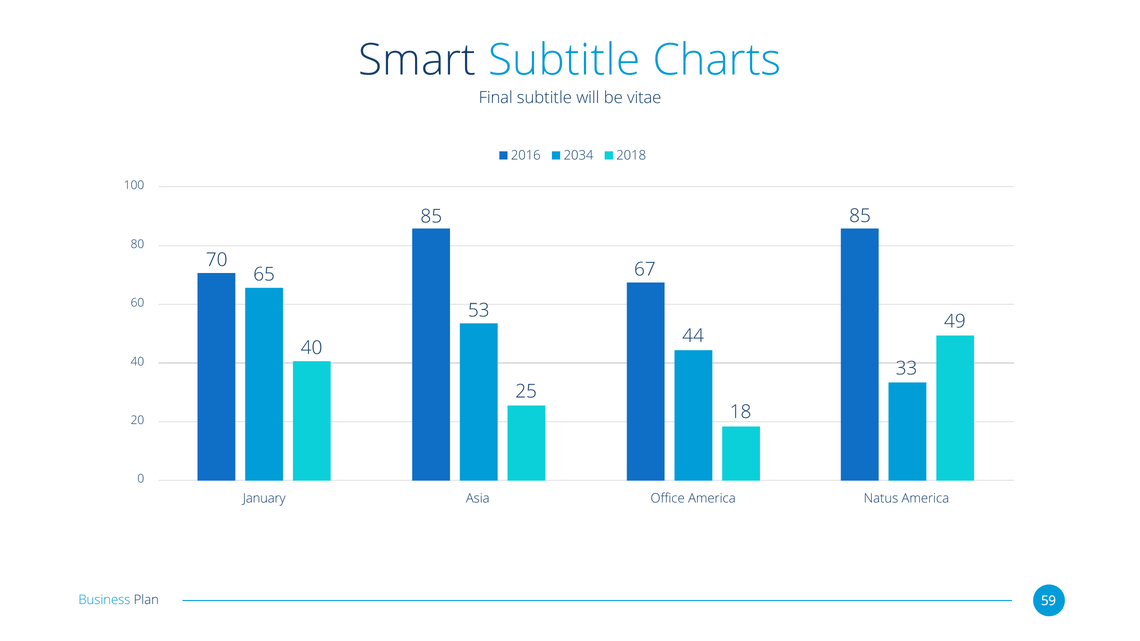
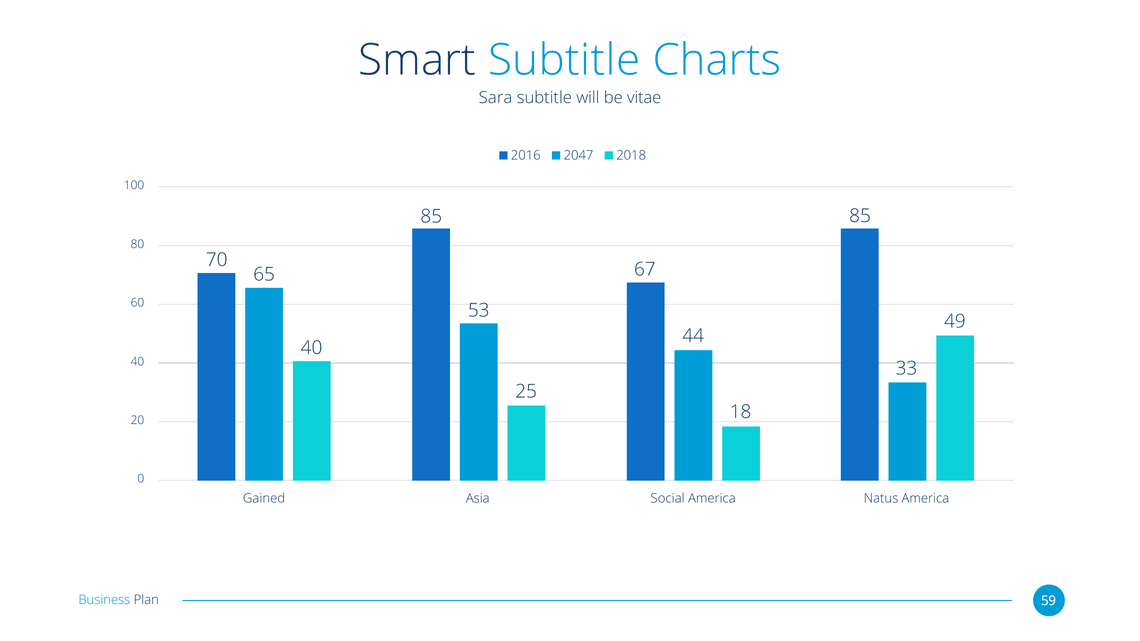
Final: Final -> Sara
2034: 2034 -> 2047
January: January -> Gained
Office: Office -> Social
